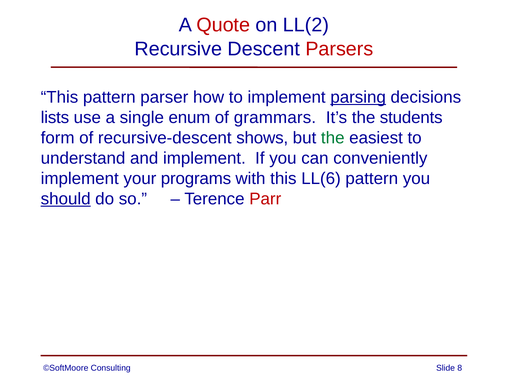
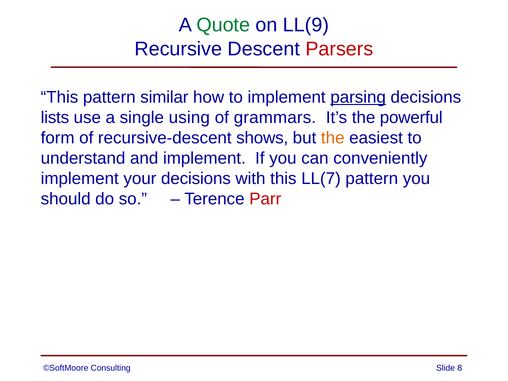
Quote colour: red -> green
LL(2: LL(2 -> LL(9
parser: parser -> similar
enum: enum -> using
students: students -> powerful
the at (333, 138) colour: green -> orange
your programs: programs -> decisions
LL(6: LL(6 -> LL(7
should underline: present -> none
